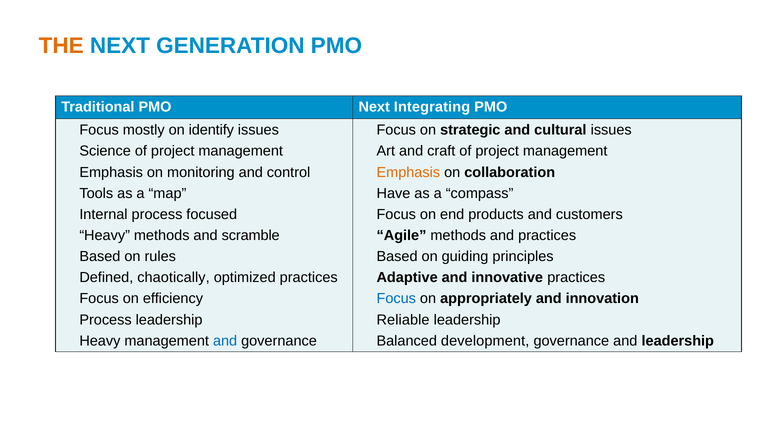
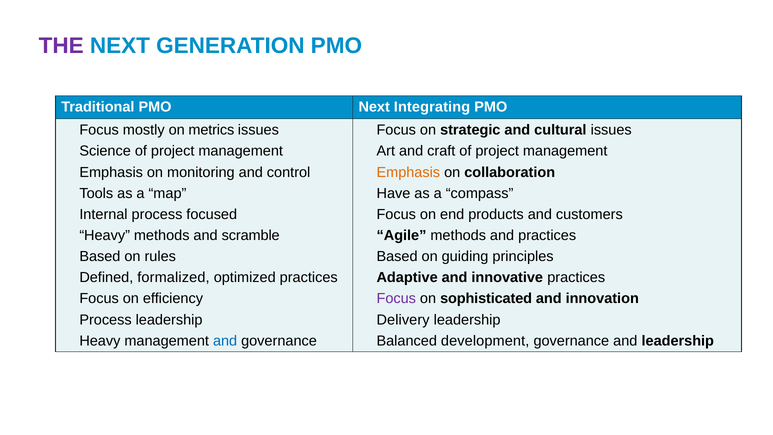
THE colour: orange -> purple
identify: identify -> metrics
chaotically: chaotically -> formalized
Focus at (396, 299) colour: blue -> purple
appropriately: appropriately -> sophisticated
Reliable: Reliable -> Delivery
